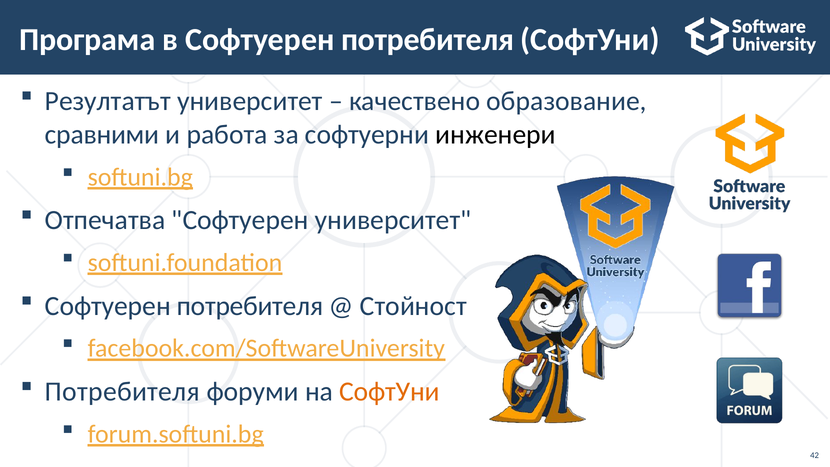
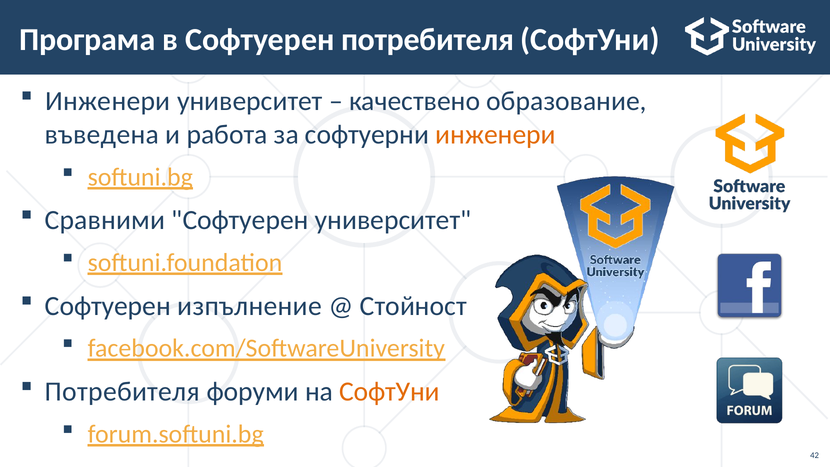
Резултатът at (108, 101): Резултатът -> Инженери
сравними: сравними -> въведена
инженери at (496, 135) colour: black -> orange
Отпечатва: Отпечатва -> Сравними
потребителя at (250, 306): потребителя -> изпълнение
